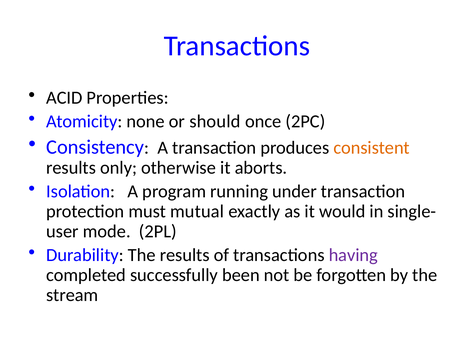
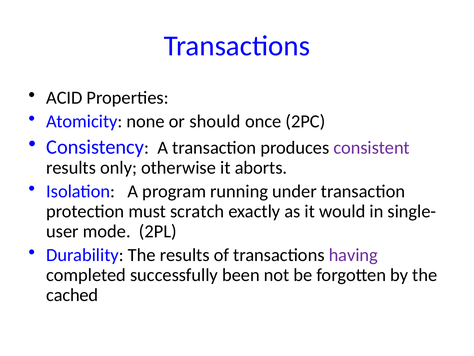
consistent colour: orange -> purple
mutual: mutual -> scratch
stream: stream -> cached
